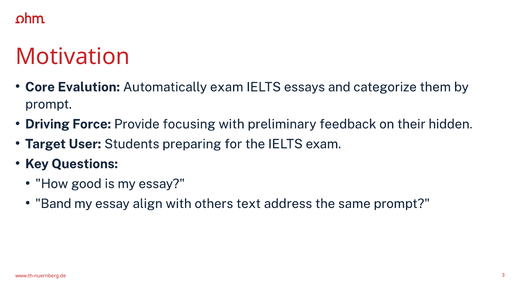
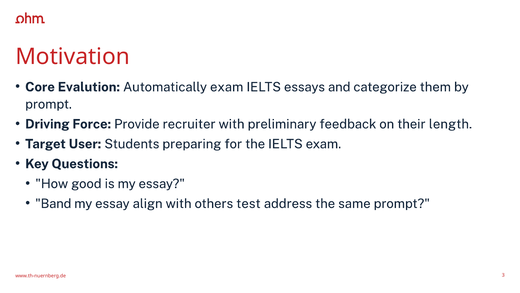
focusing: focusing -> recruiter
hidden: hidden -> length
text: text -> test
